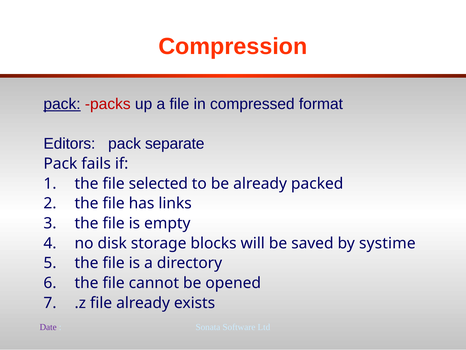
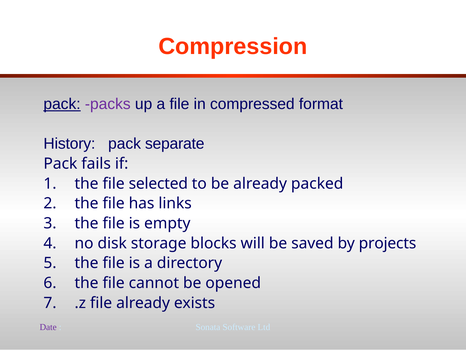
packs colour: red -> purple
Editors: Editors -> History
systime: systime -> projects
